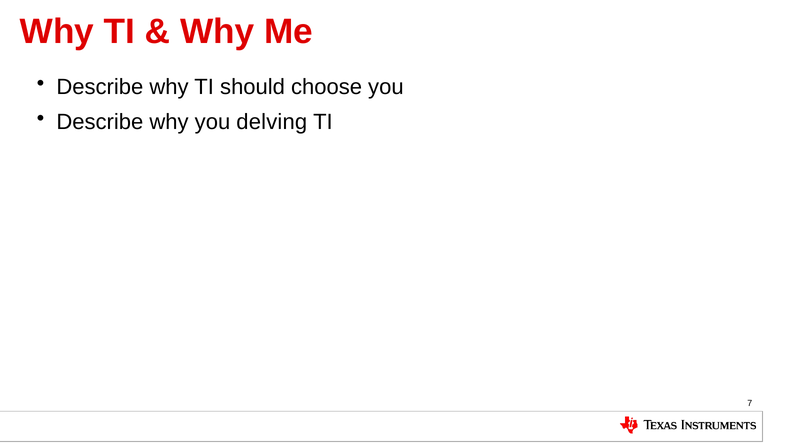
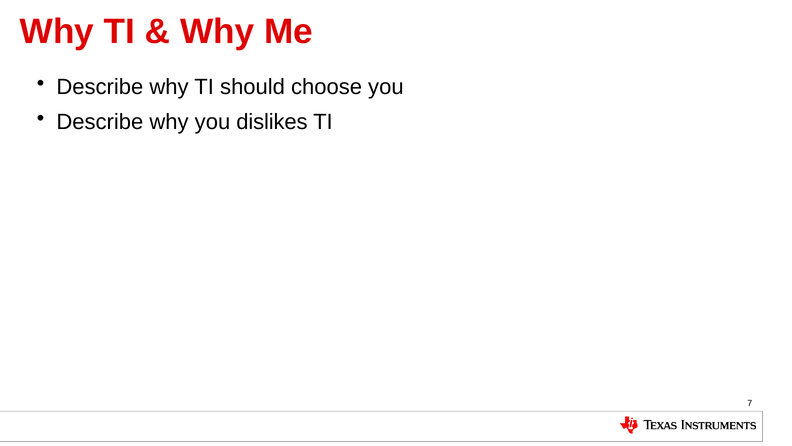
delving: delving -> dislikes
